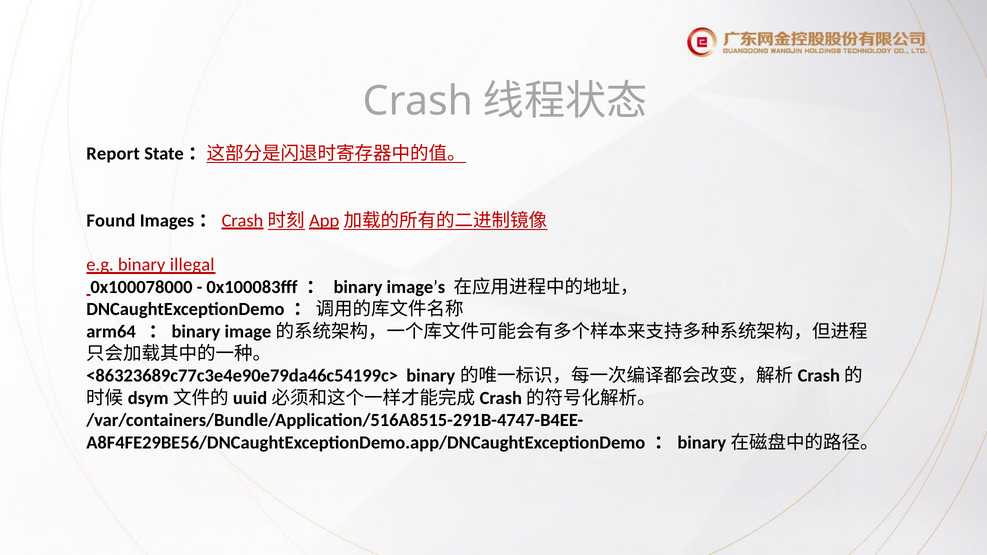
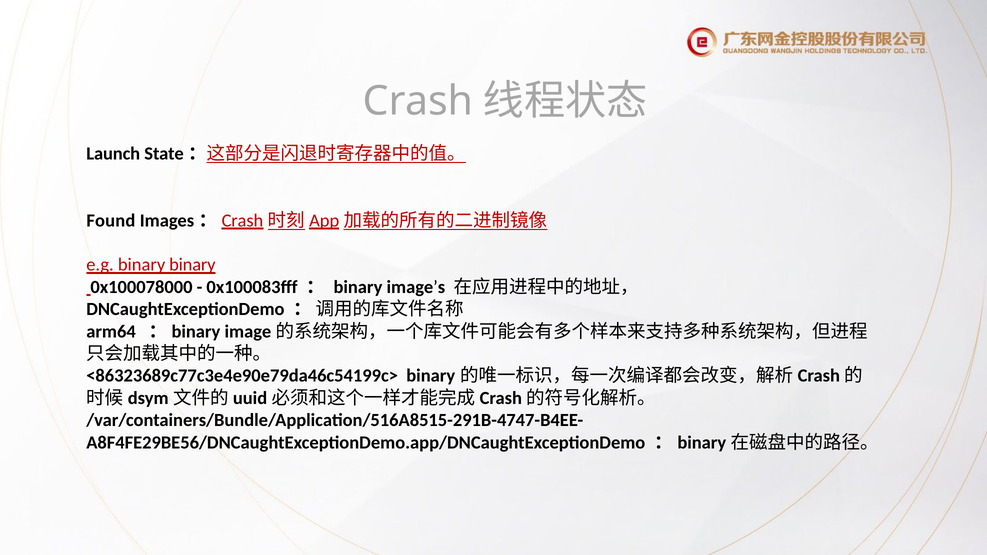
Report: Report -> Launch
binary illegal: illegal -> binary
